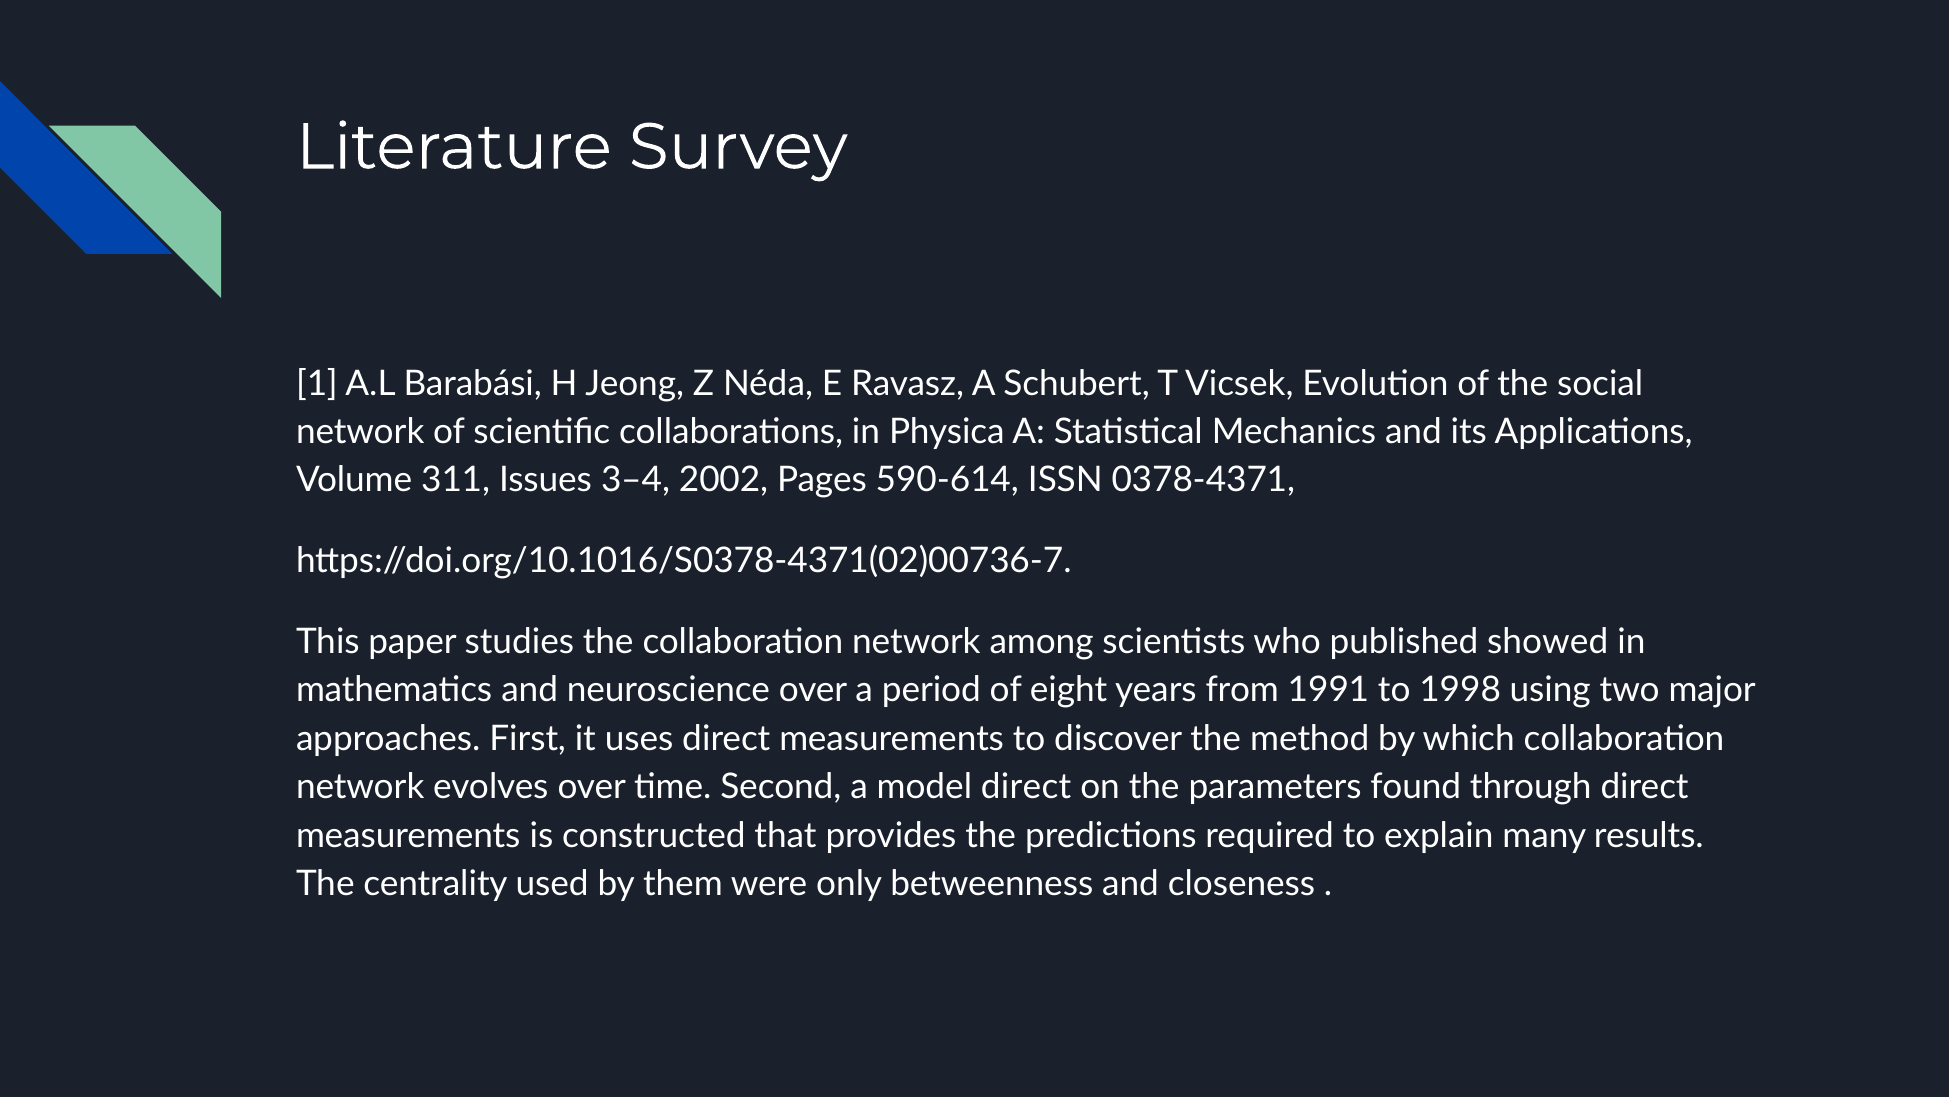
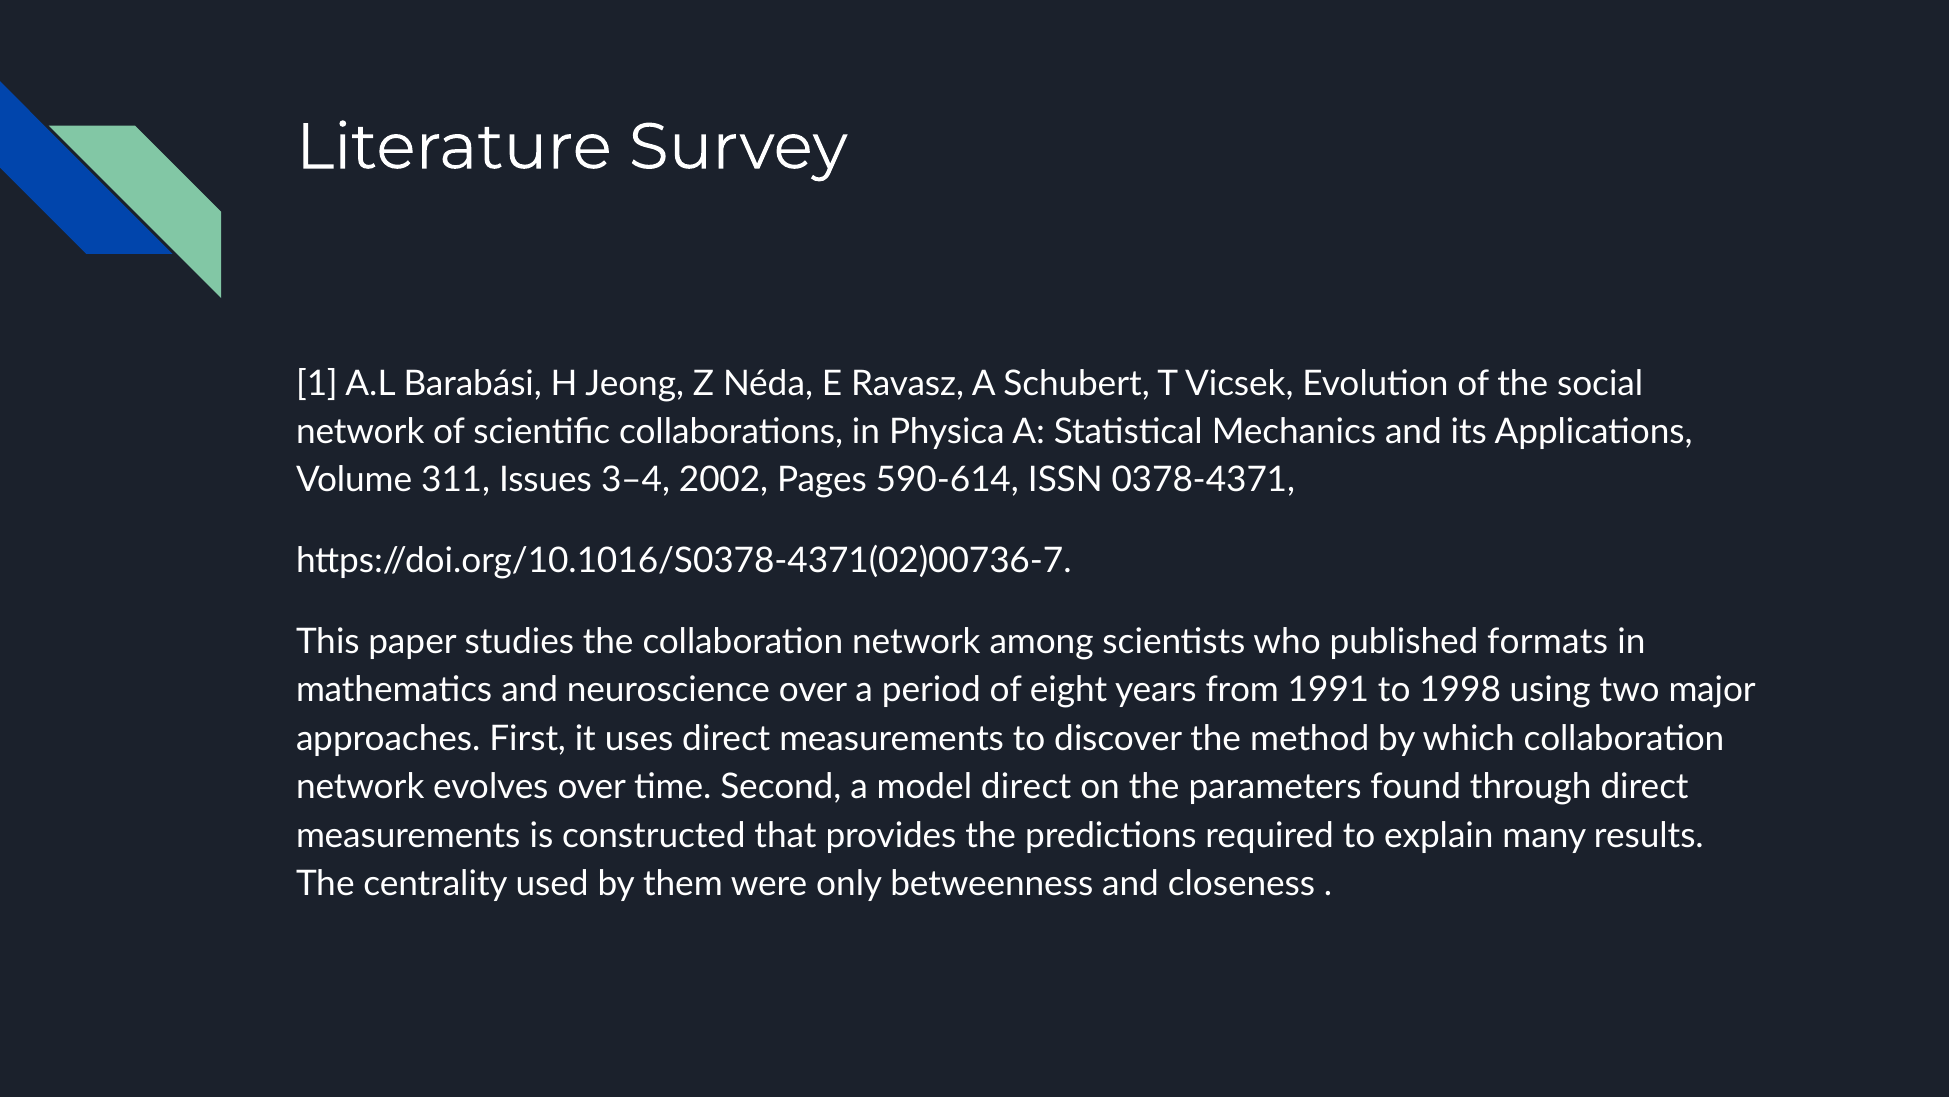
showed: showed -> formats
